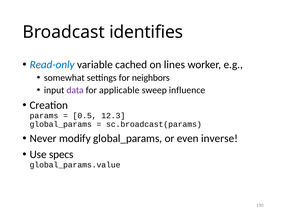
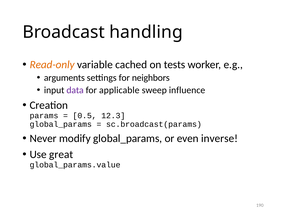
identifies: identifies -> handling
Read-only colour: blue -> orange
lines: lines -> tests
somewhat: somewhat -> arguments
specs: specs -> great
